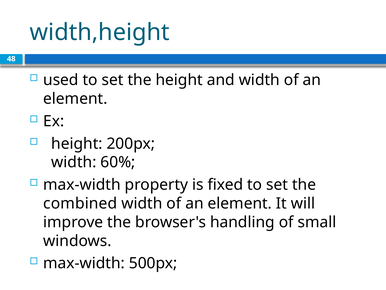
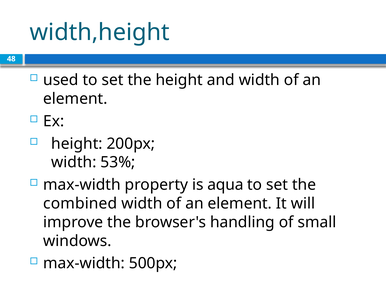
60%: 60% -> 53%
fixed: fixed -> aqua
